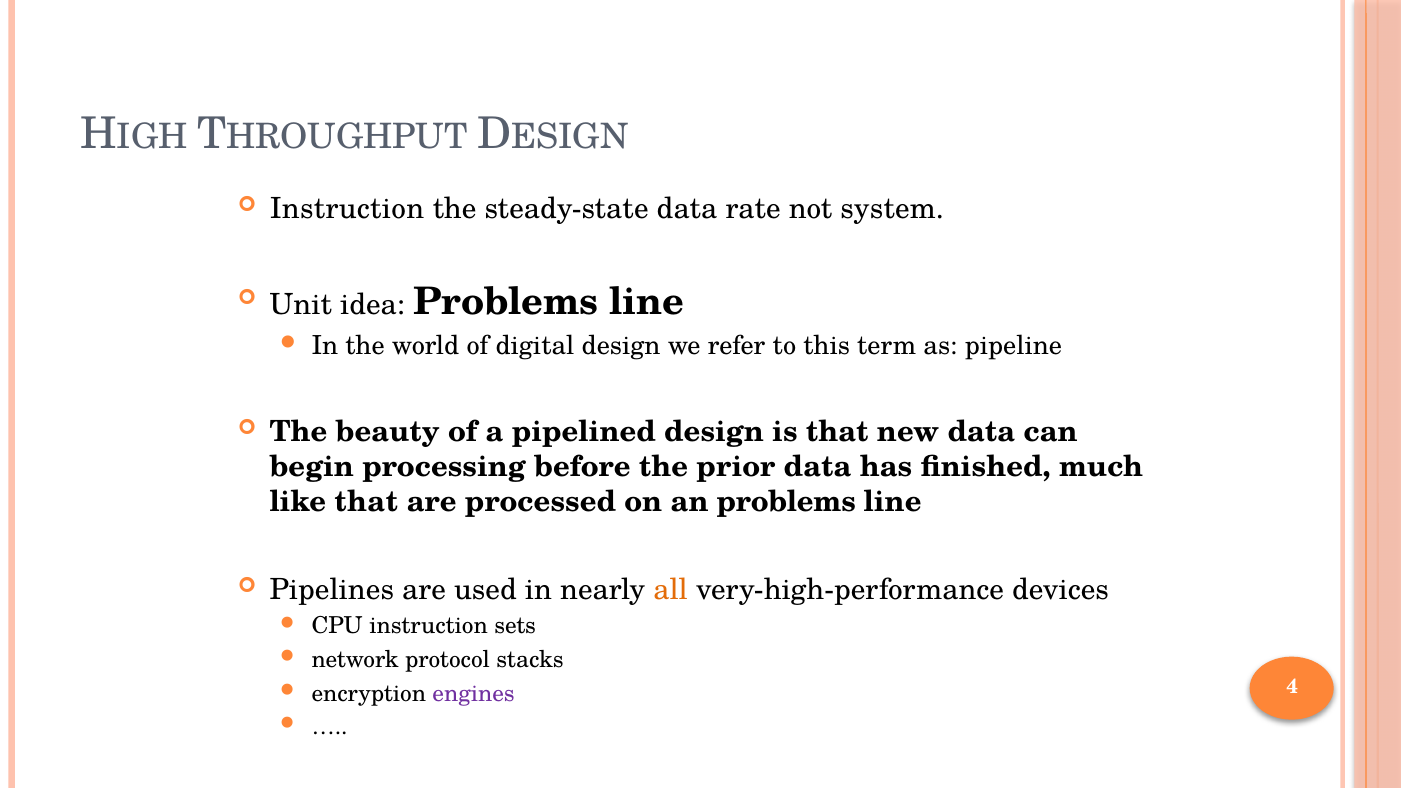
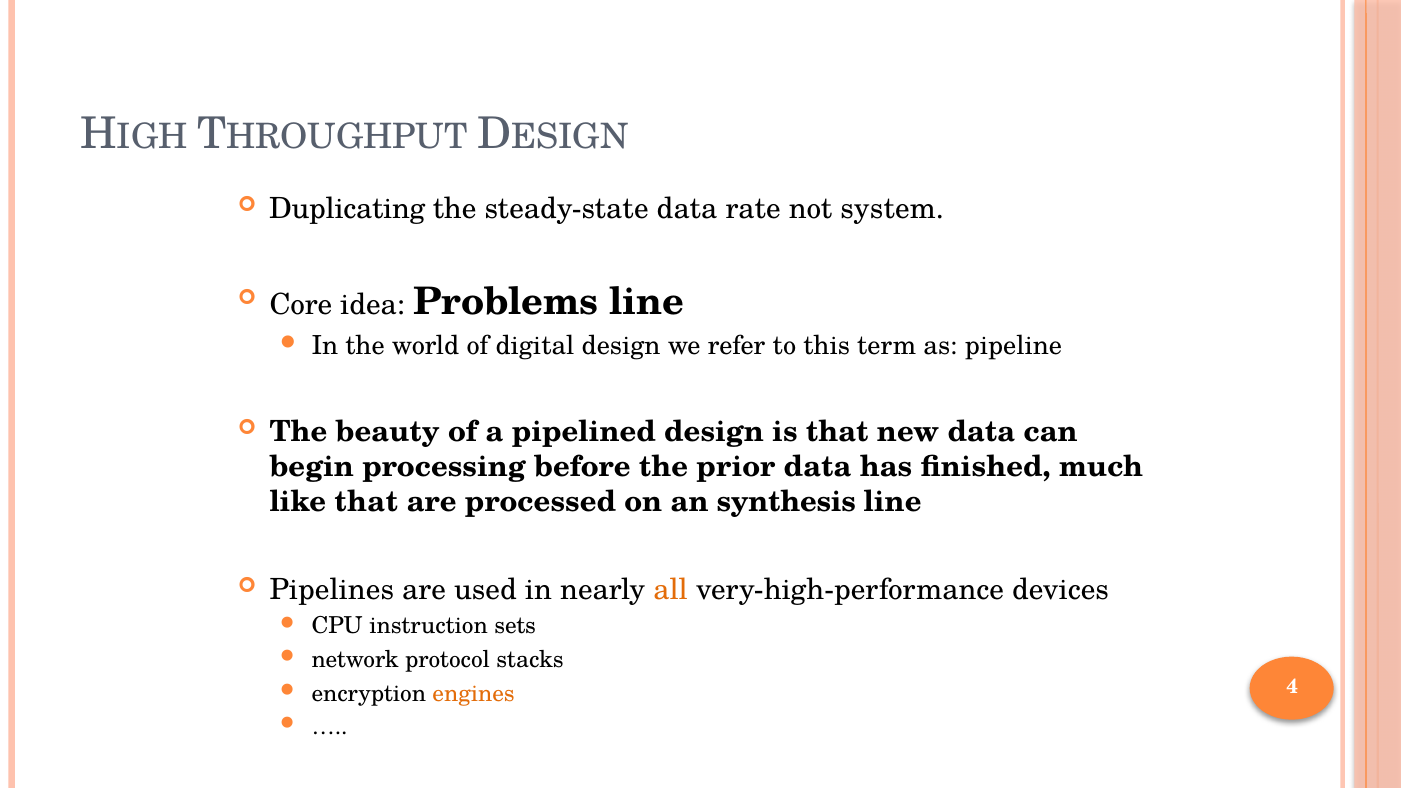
Instruction at (347, 209): Instruction -> Duplicating
Unit: Unit -> Core
an problems: problems -> synthesis
engines colour: purple -> orange
